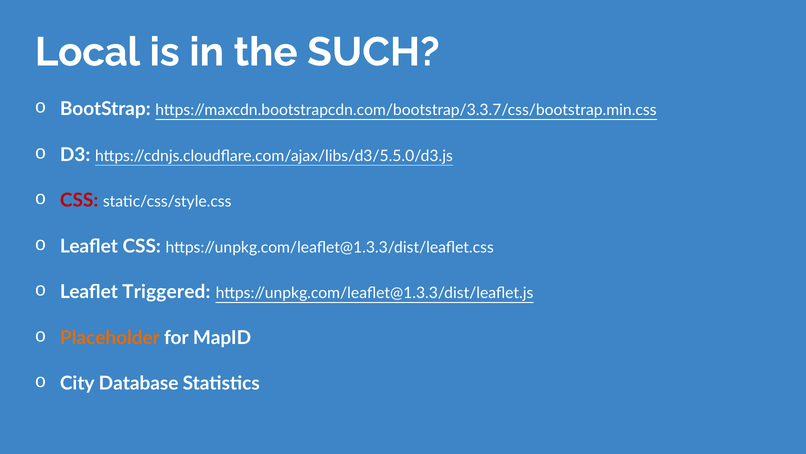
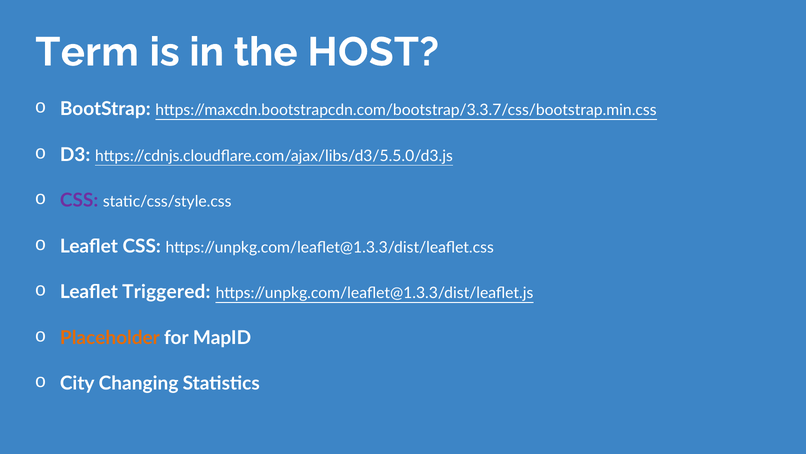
Local: Local -> Term
SUCH: SUCH -> HOST
CSS at (79, 200) colour: red -> purple
Database: Database -> Changing
